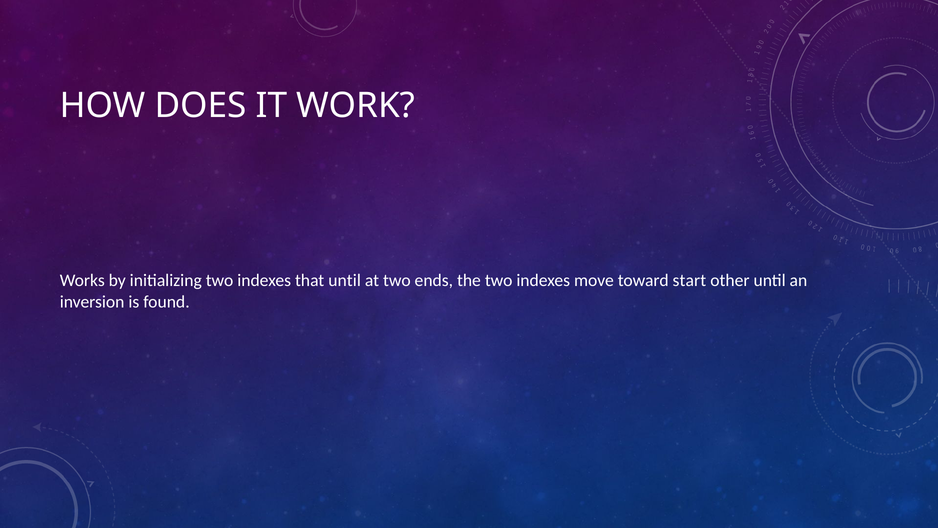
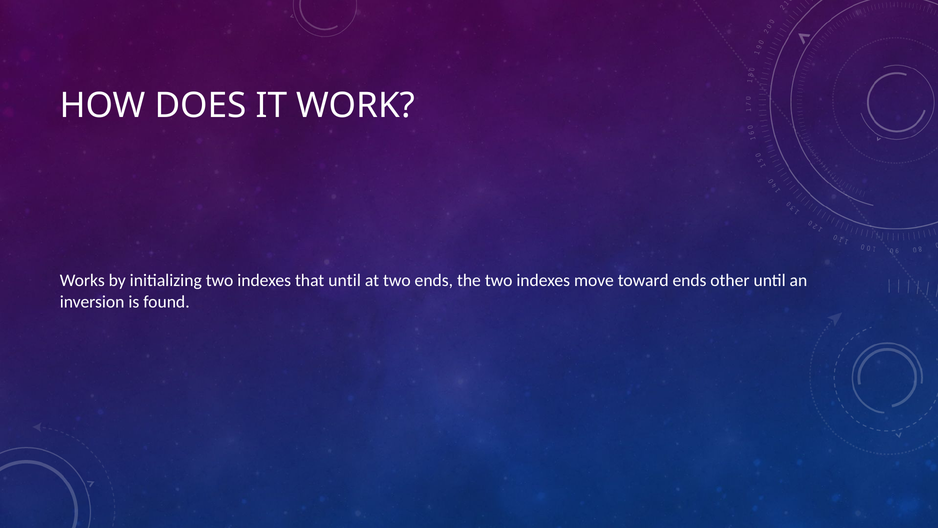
toward start: start -> ends
